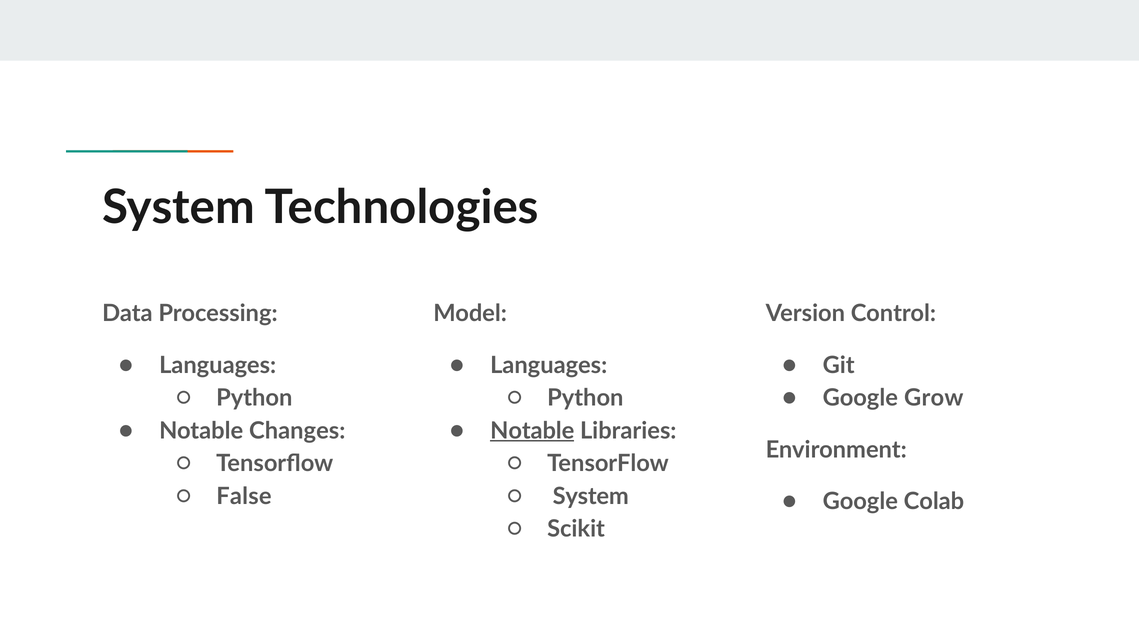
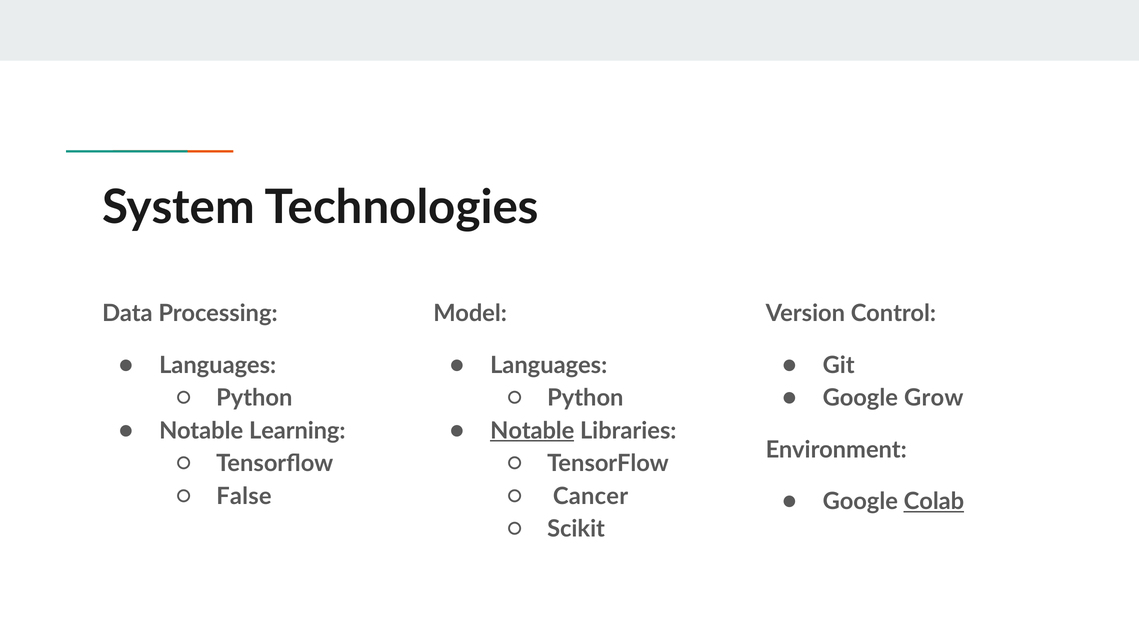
Changes: Changes -> Learning
System at (591, 496): System -> Cancer
Colab underline: none -> present
